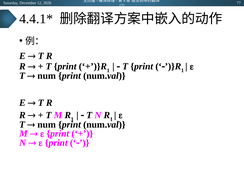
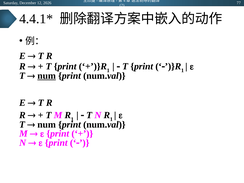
num at (47, 76) underline: none -> present
